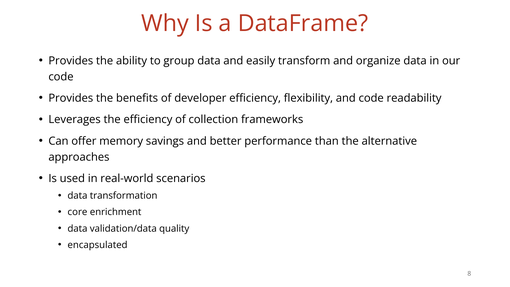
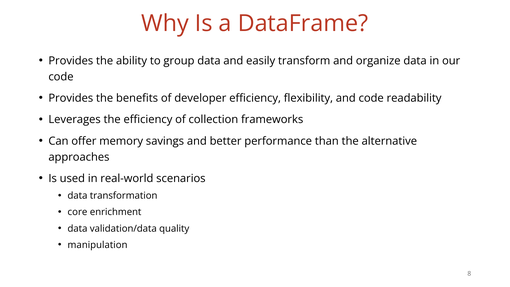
encapsulated: encapsulated -> manipulation
